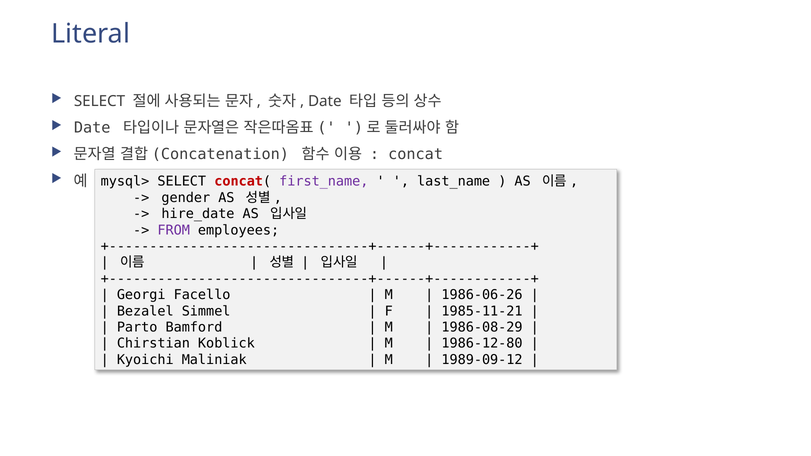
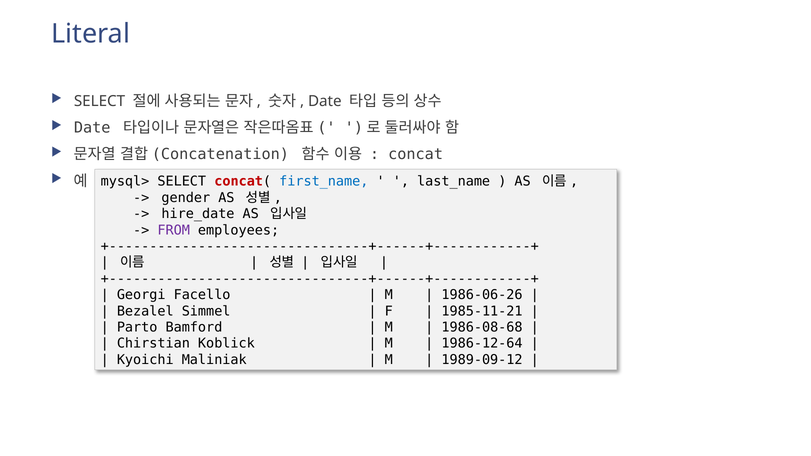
first_name colour: purple -> blue
1986-08-29: 1986-08-29 -> 1986-08-68
1986-12-80: 1986-12-80 -> 1986-12-64
